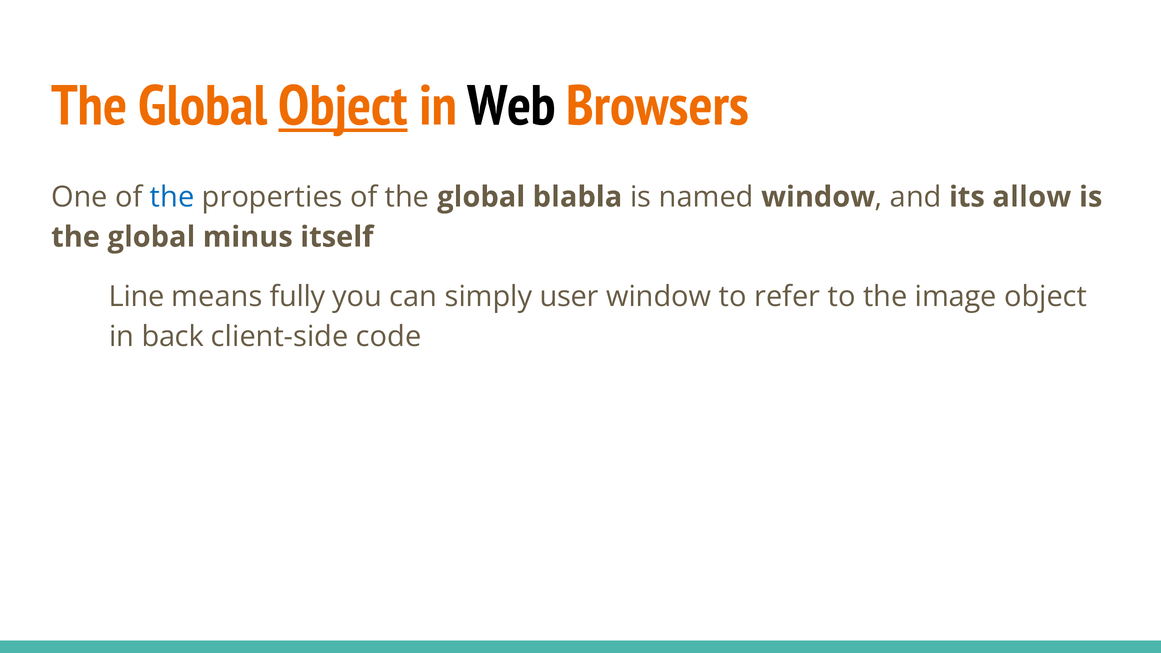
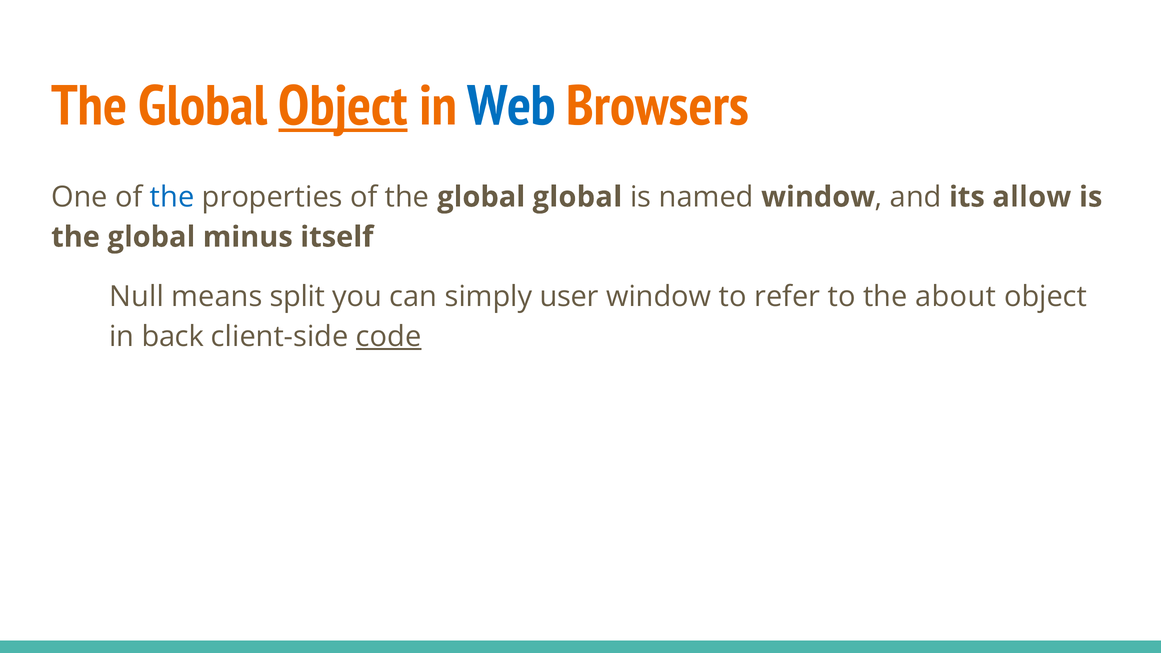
Web colour: black -> blue
global blabla: blabla -> global
Line: Line -> Null
fully: fully -> split
image: image -> about
code underline: none -> present
